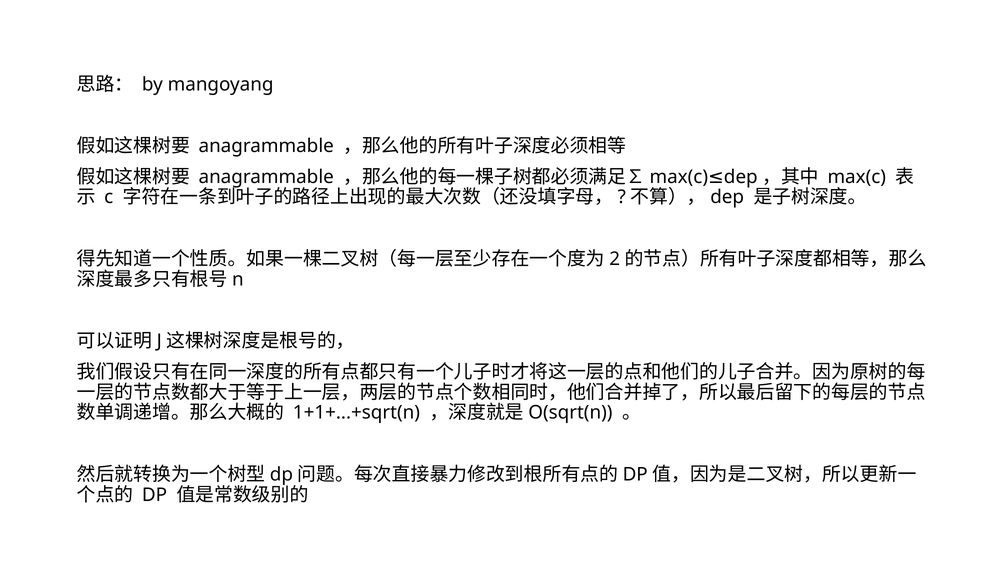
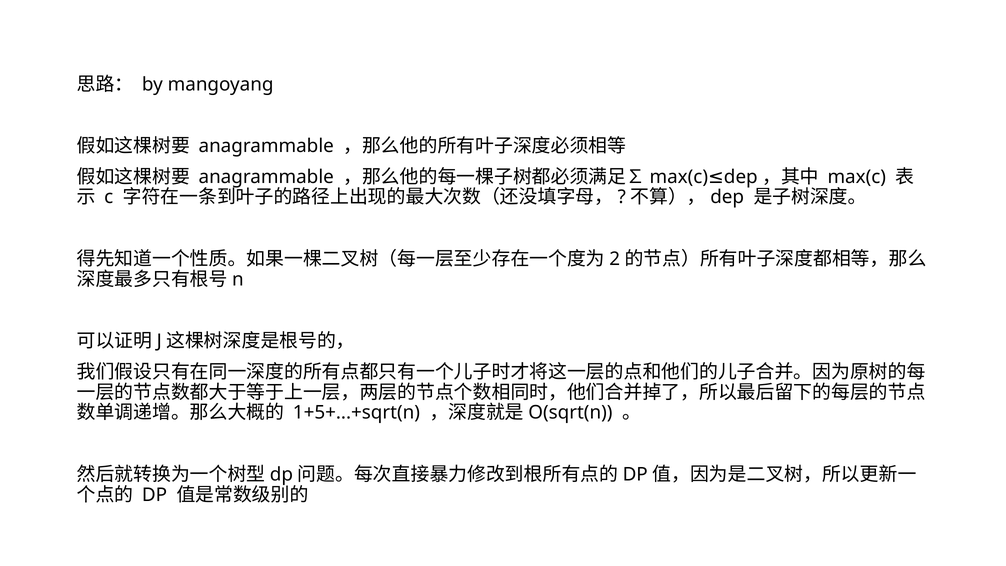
1+1+...+sqrt(n: 1+1+...+sqrt(n -> 1+5+...+sqrt(n
